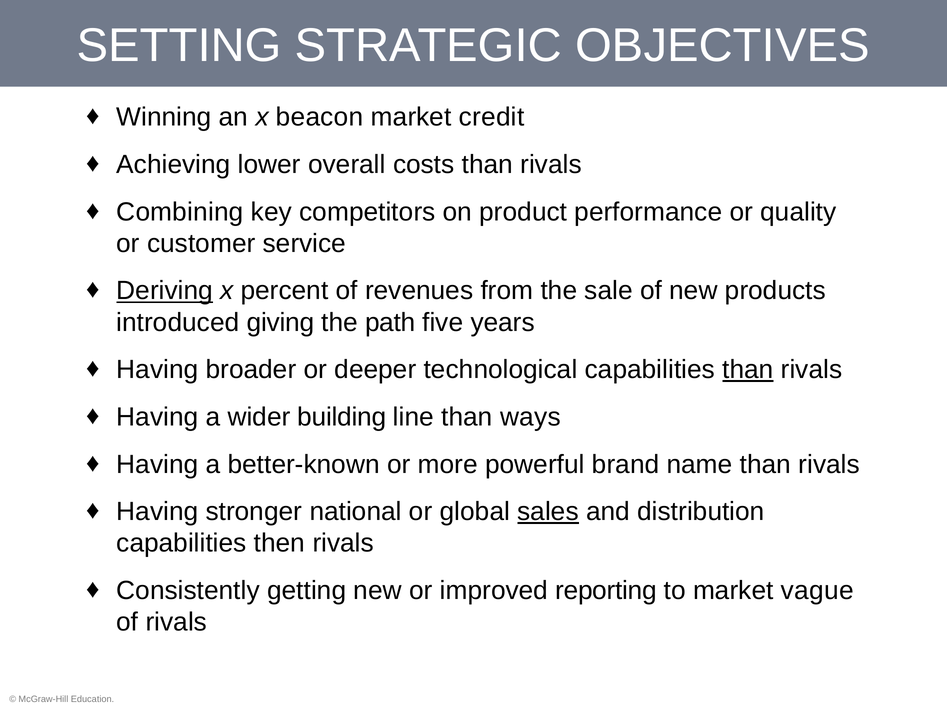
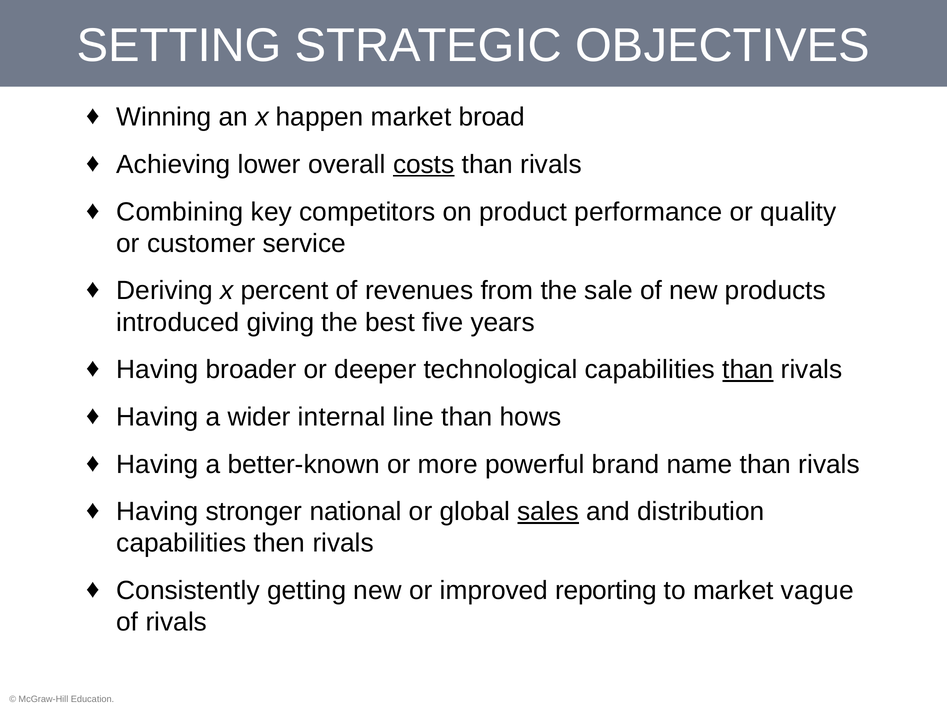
beacon: beacon -> happen
credit: credit -> broad
costs underline: none -> present
Deriving underline: present -> none
path: path -> best
building: building -> internal
ways: ways -> hows
